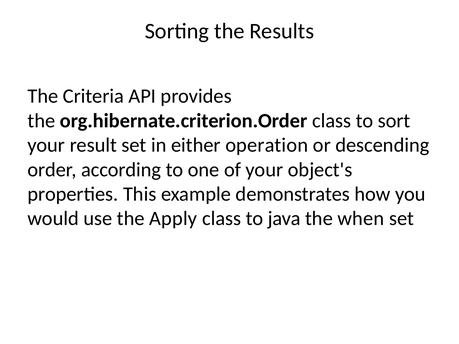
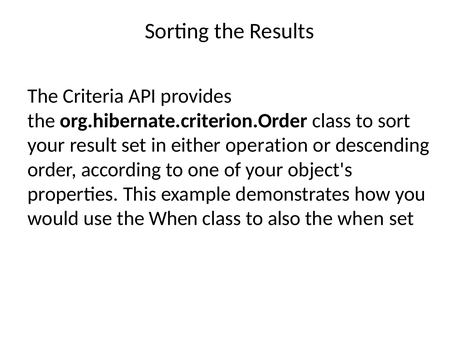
use the Apply: Apply -> When
java: java -> also
